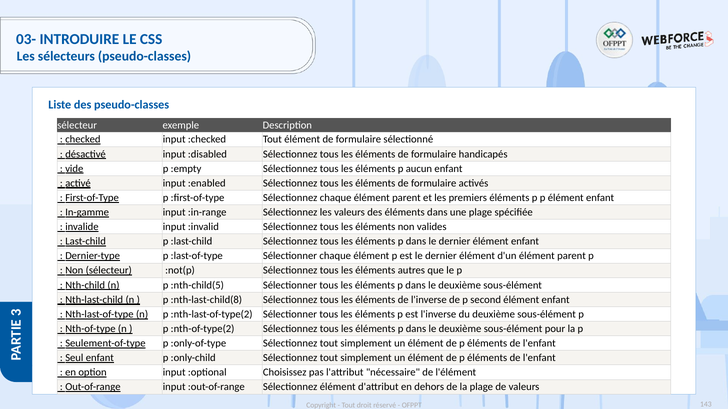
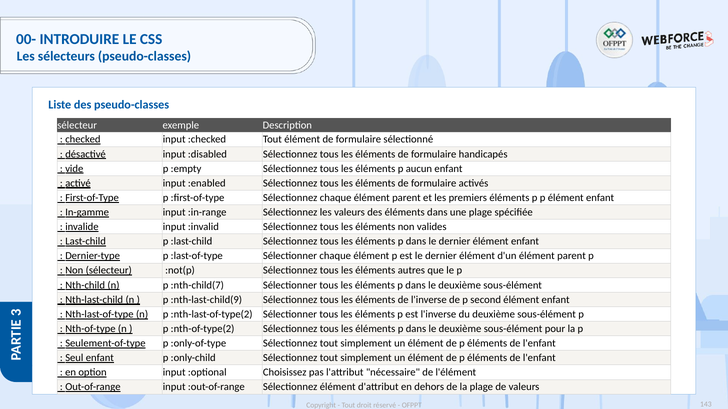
03-: 03- -> 00-
:nth-child(5: :nth-child(5 -> :nth-child(7
:nth-last-child(8: :nth-last-child(8 -> :nth-last-child(9
